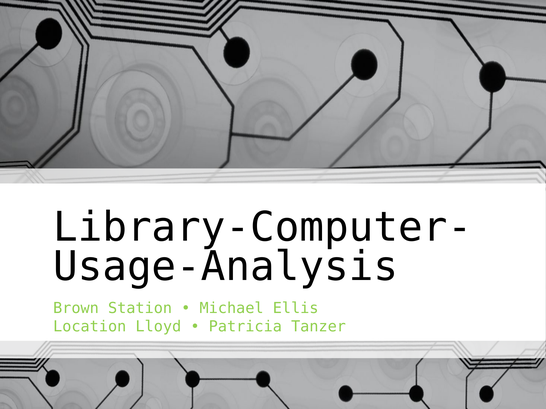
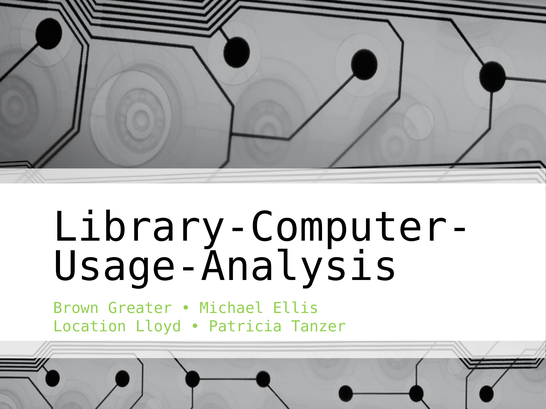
Station: Station -> Greater
